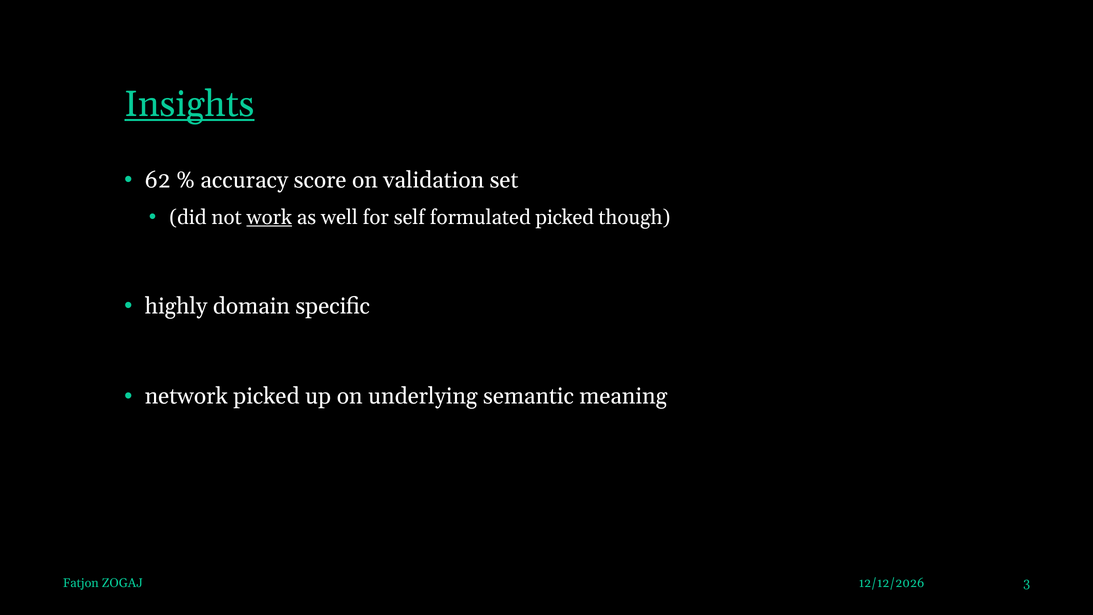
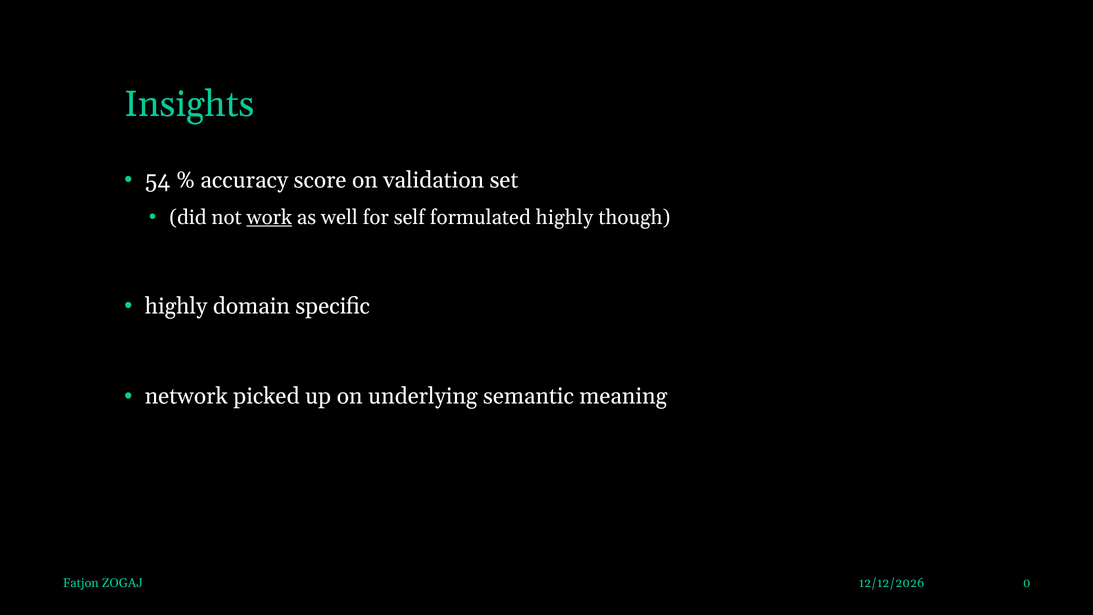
Insights underline: present -> none
62: 62 -> 54
formulated picked: picked -> highly
3: 3 -> 0
